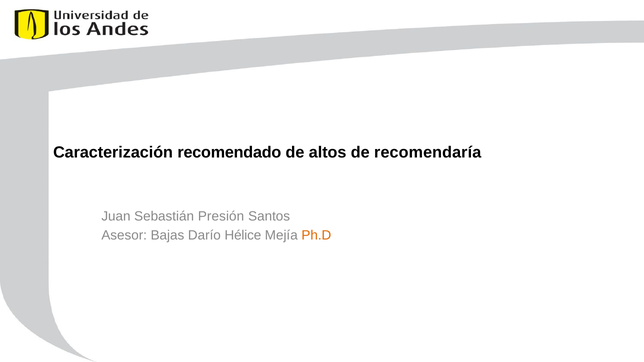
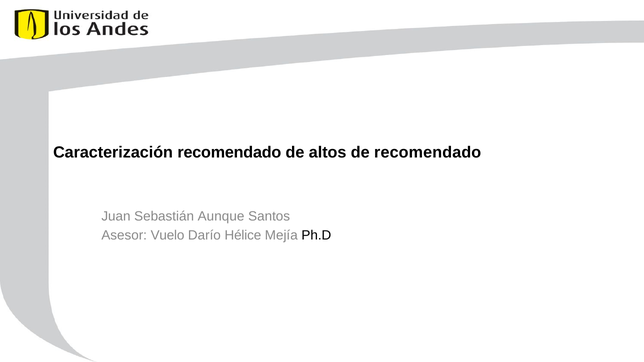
de recomendaría: recomendaría -> recomendado
Presión: Presión -> Aunque
Bajas: Bajas -> Vuelo
Ph.D colour: orange -> black
